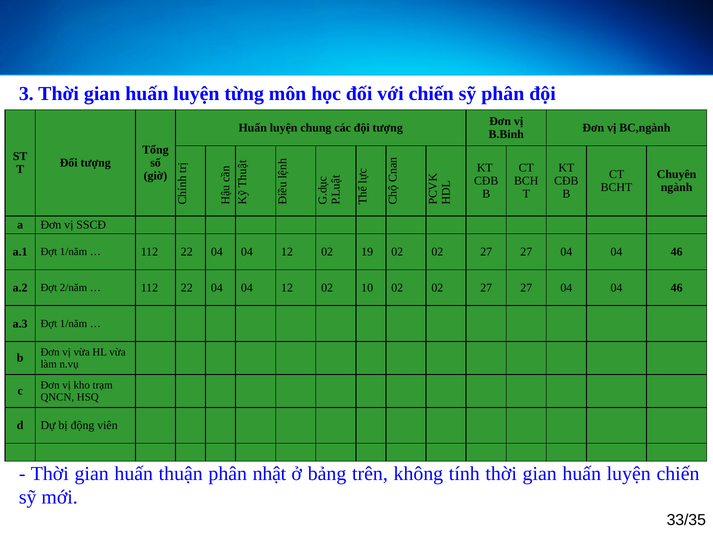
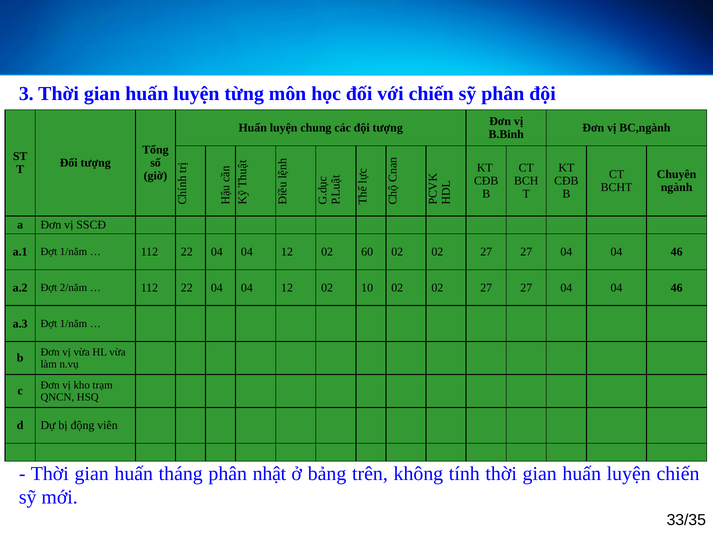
19: 19 -> 60
thuận: thuận -> tháng
